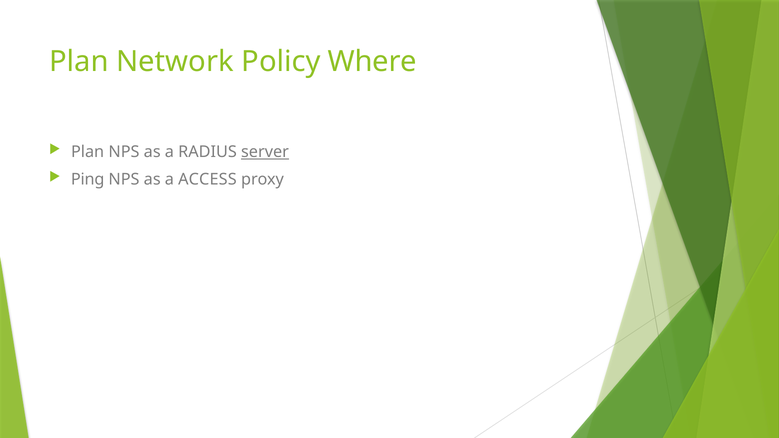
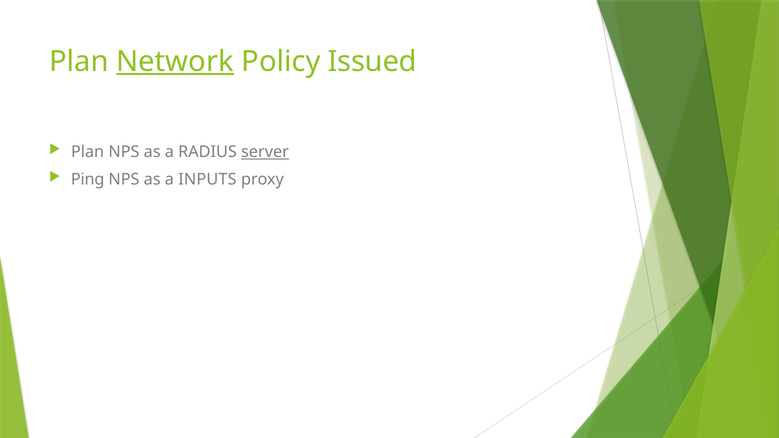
Network underline: none -> present
Where: Where -> Issued
ACCESS: ACCESS -> INPUTS
